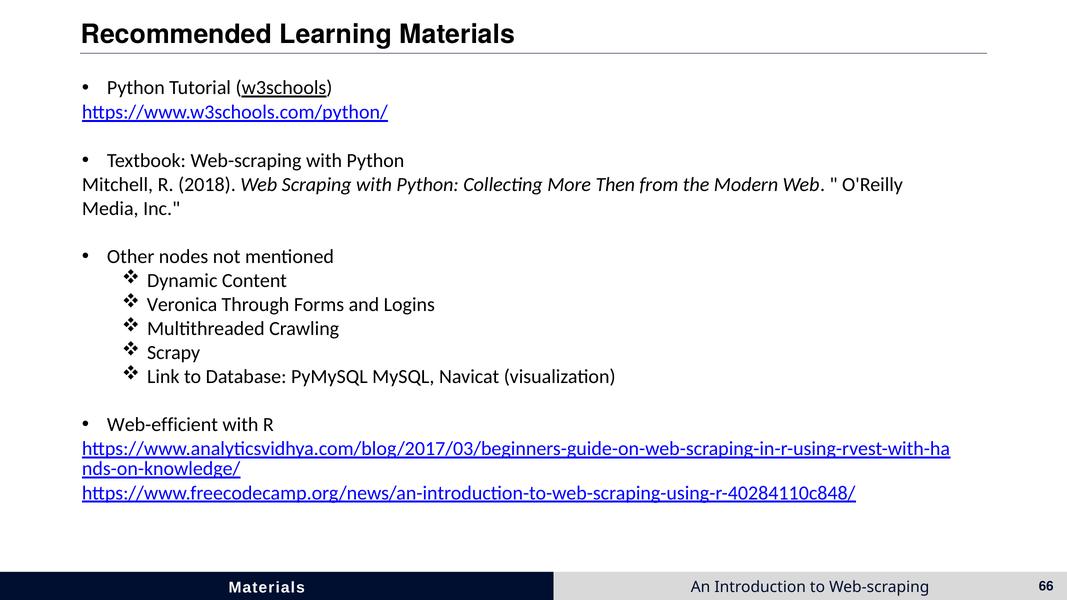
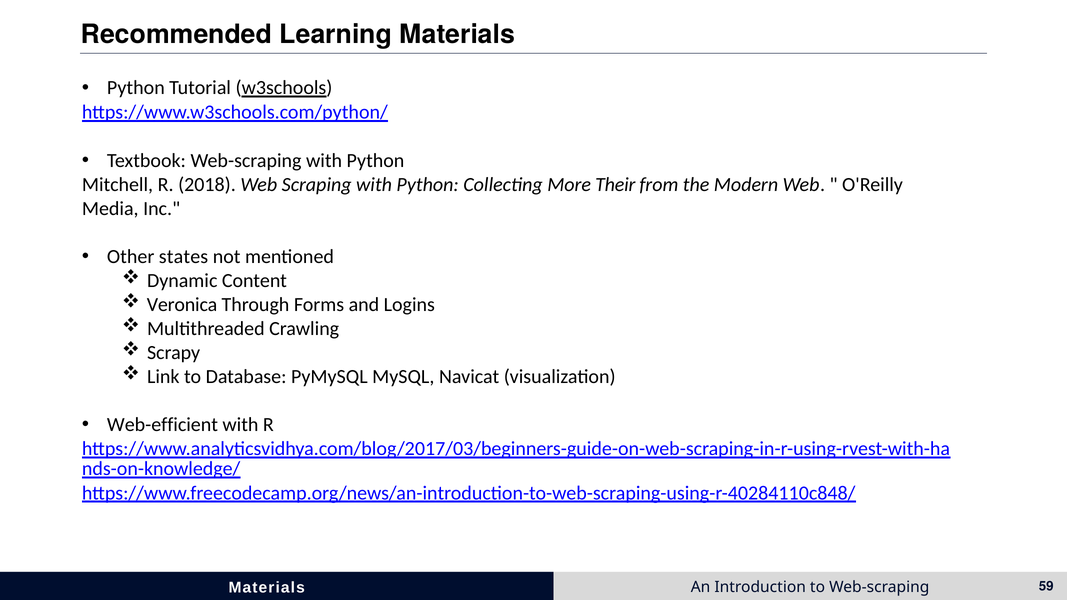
Then: Then -> Their
nodes: nodes -> states
66: 66 -> 59
